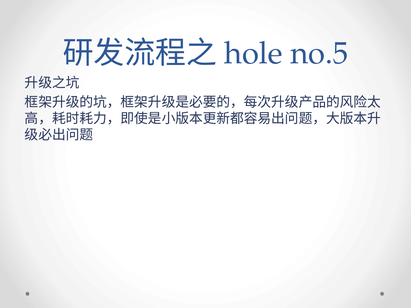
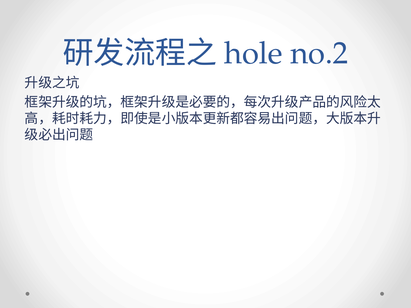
no.5: no.5 -> no.2
